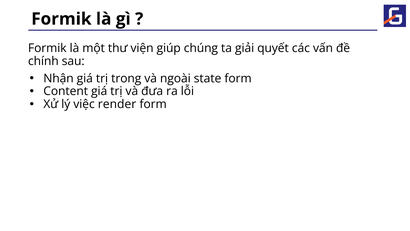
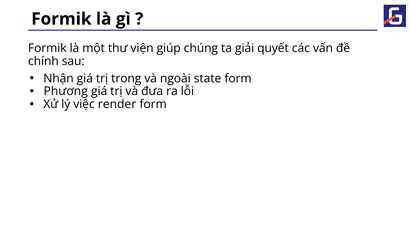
Content: Content -> Phương
